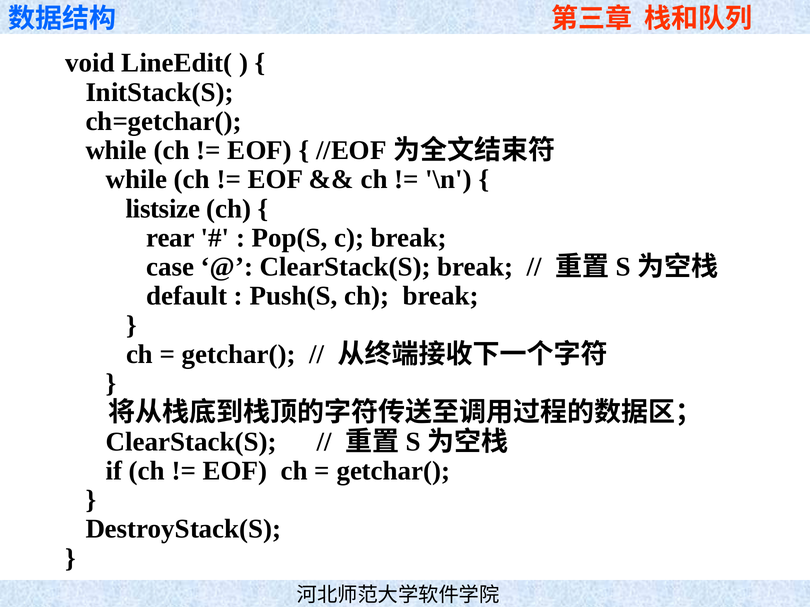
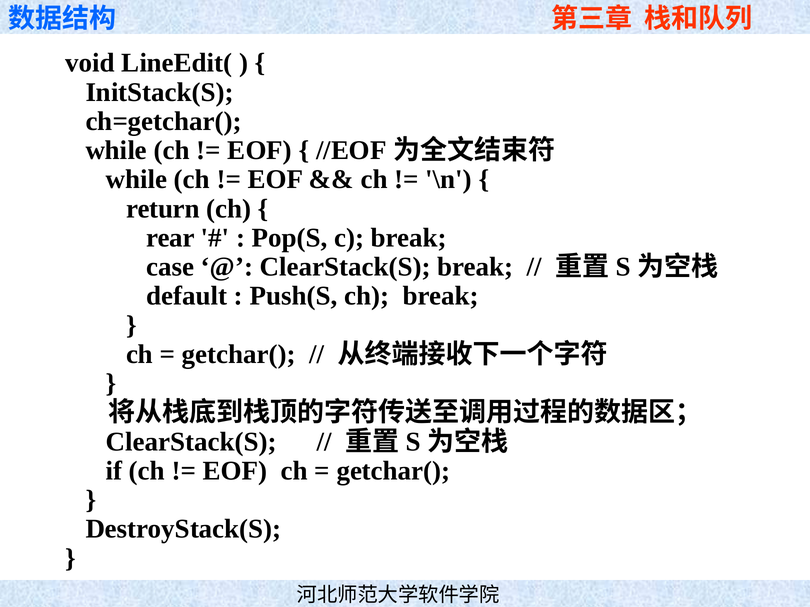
listsize: listsize -> return
